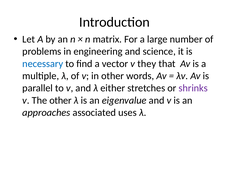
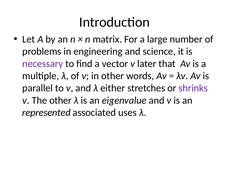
necessary colour: blue -> purple
they: they -> later
approaches: approaches -> represented
